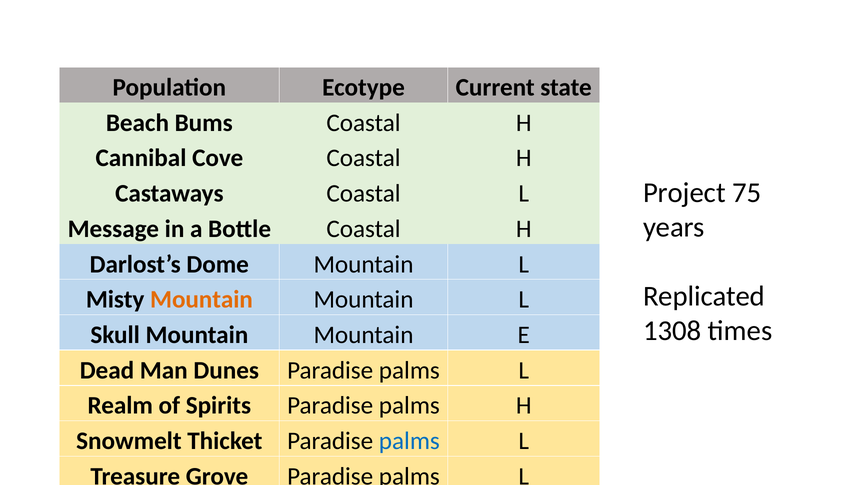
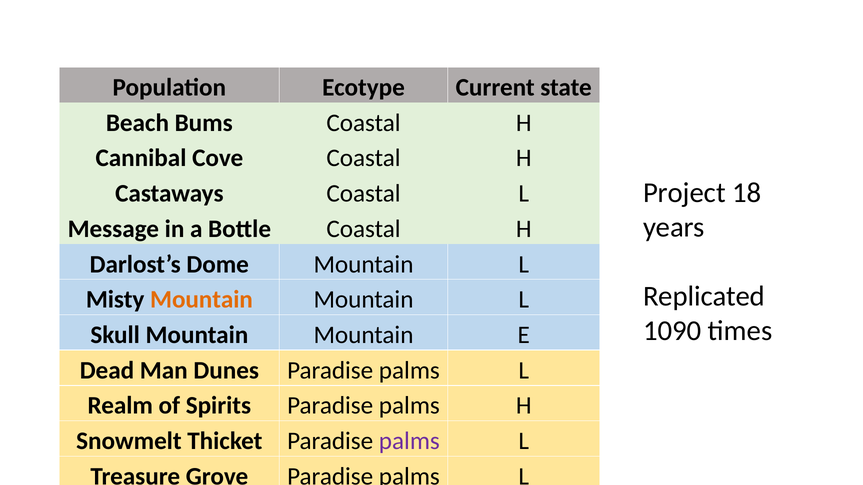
75: 75 -> 18
1308: 1308 -> 1090
palms at (409, 441) colour: blue -> purple
